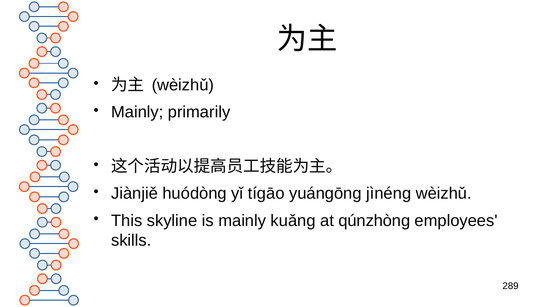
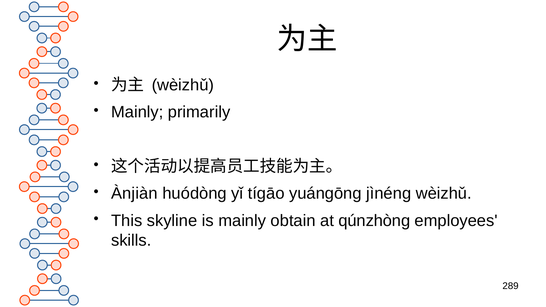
Jiànjiě: Jiànjiě -> Ànjiàn
kuǎng: kuǎng -> obtain
